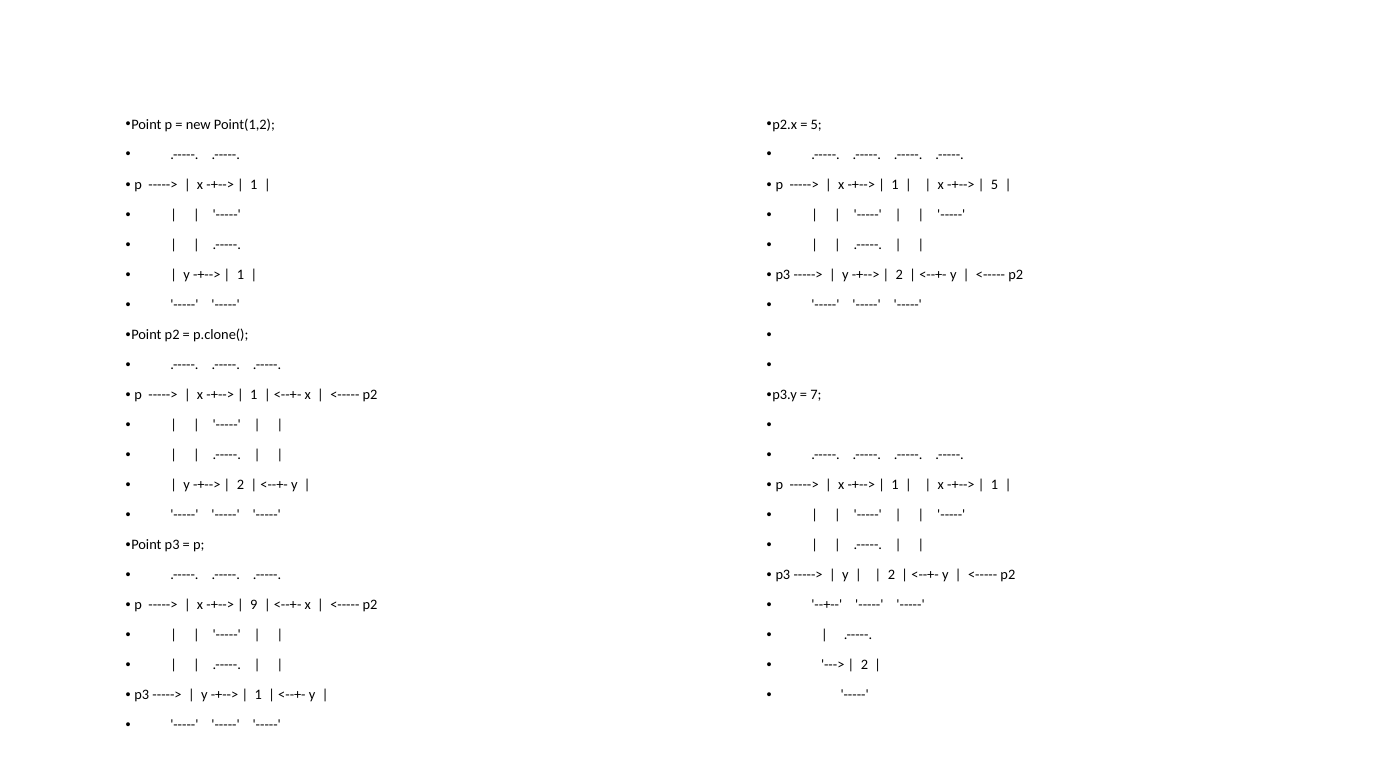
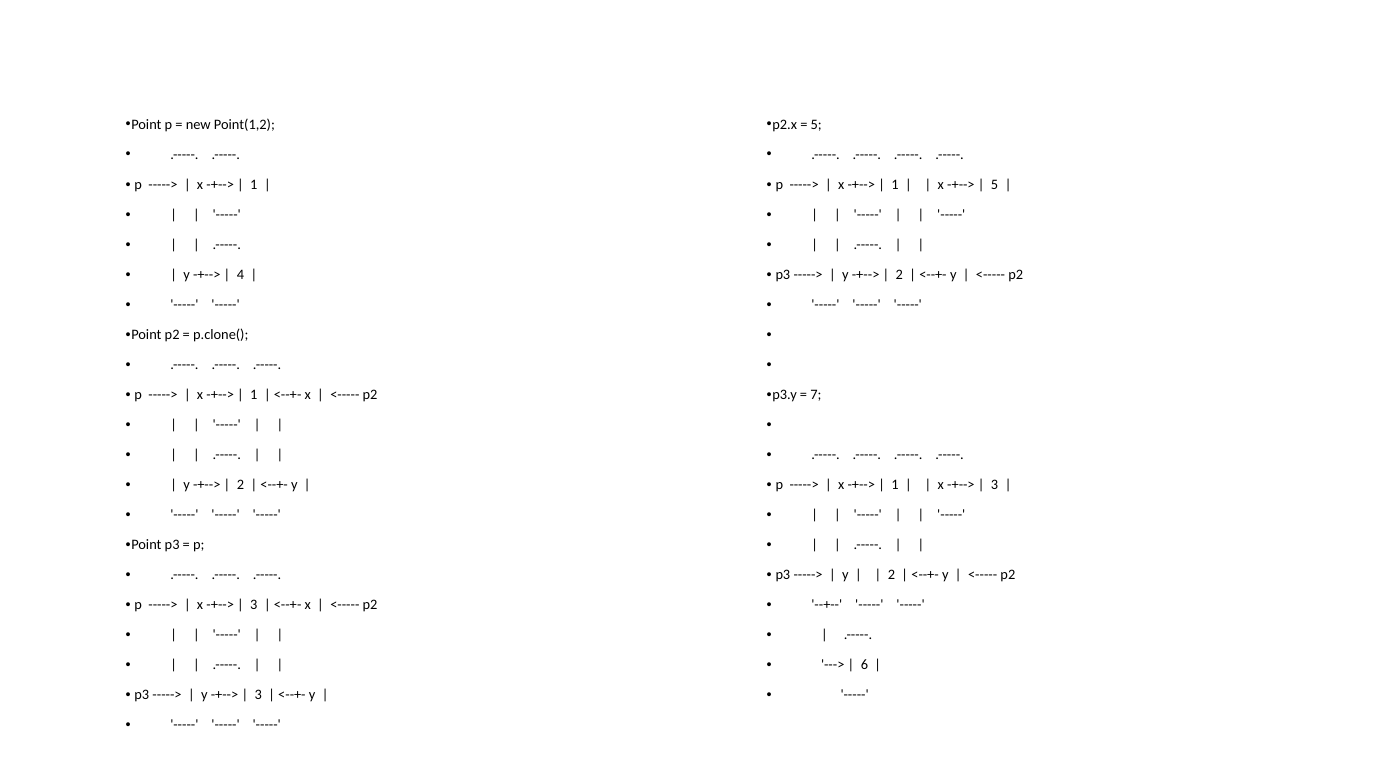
1 at (240, 275): 1 -> 4
1 at (995, 485): 1 -> 3
9 at (254, 605): 9 -> 3
2 at (864, 665): 2 -> 6
1 at (258, 695): 1 -> 3
